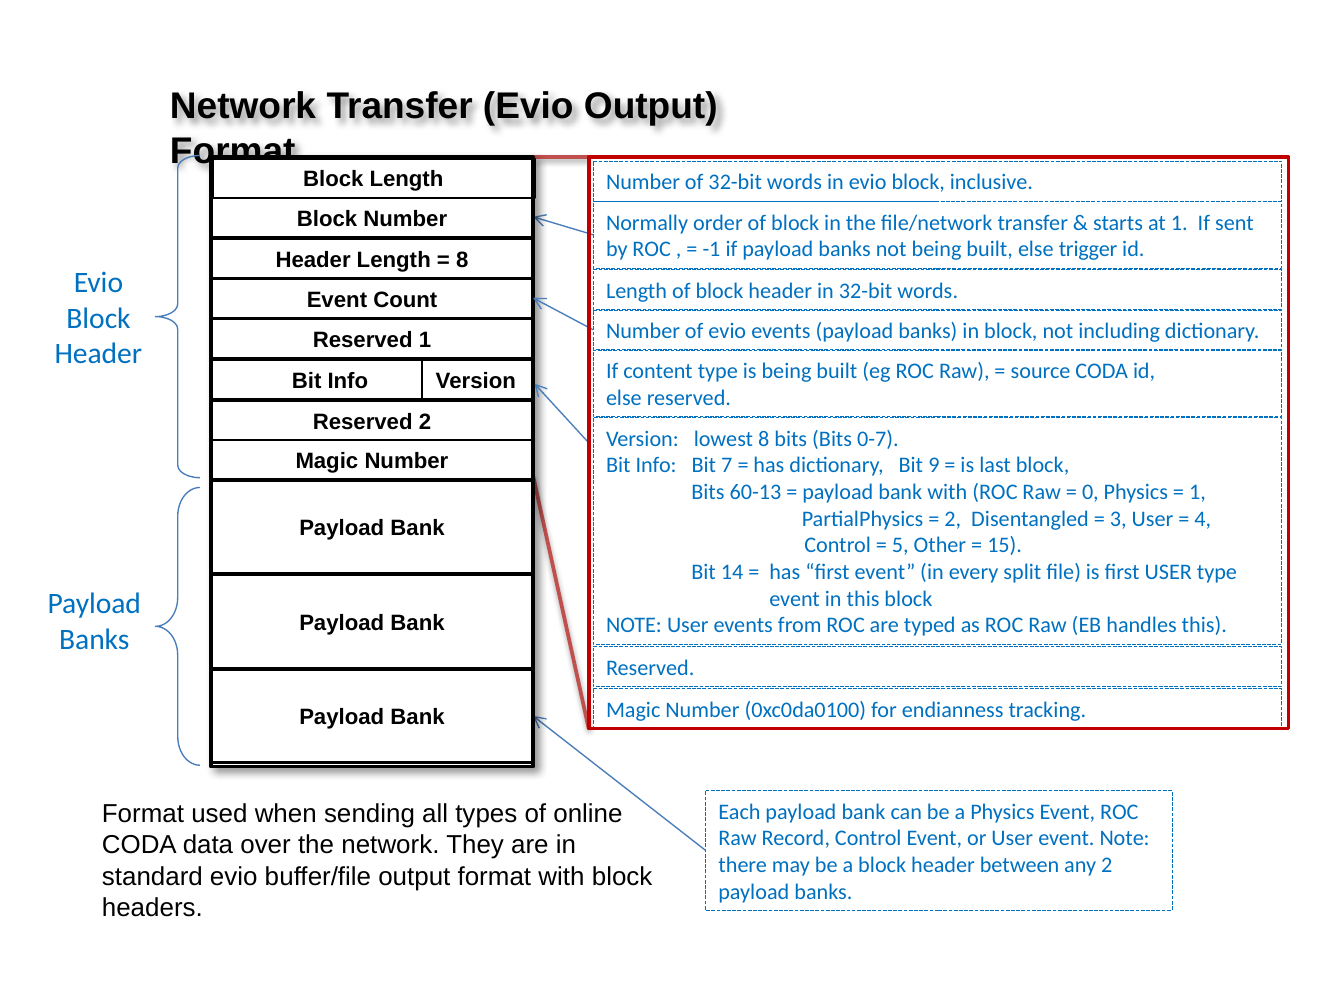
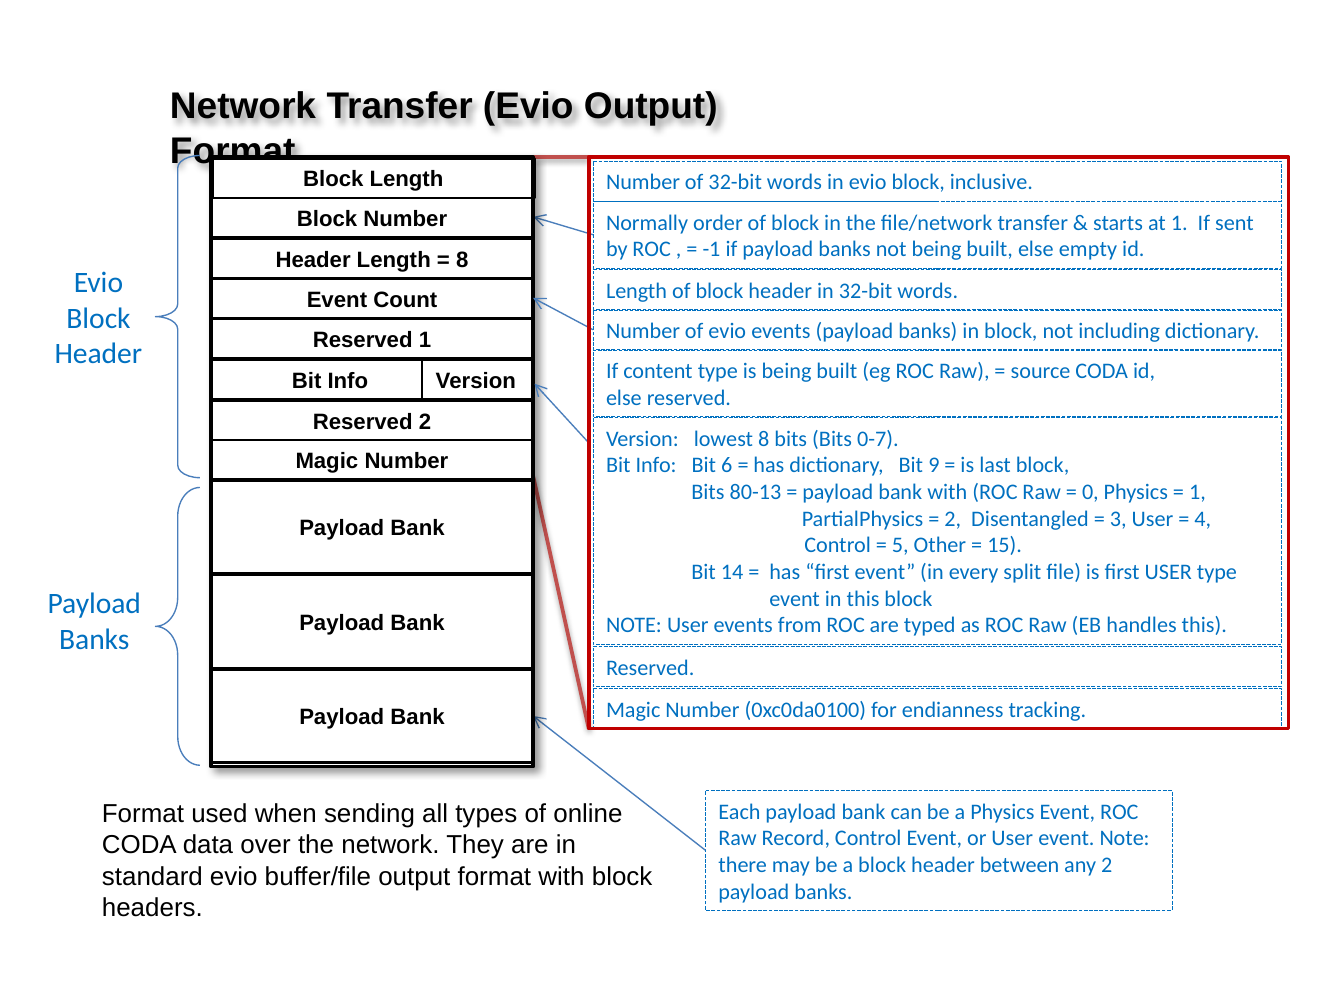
trigger: trigger -> empty
7: 7 -> 6
60-13: 60-13 -> 80-13
